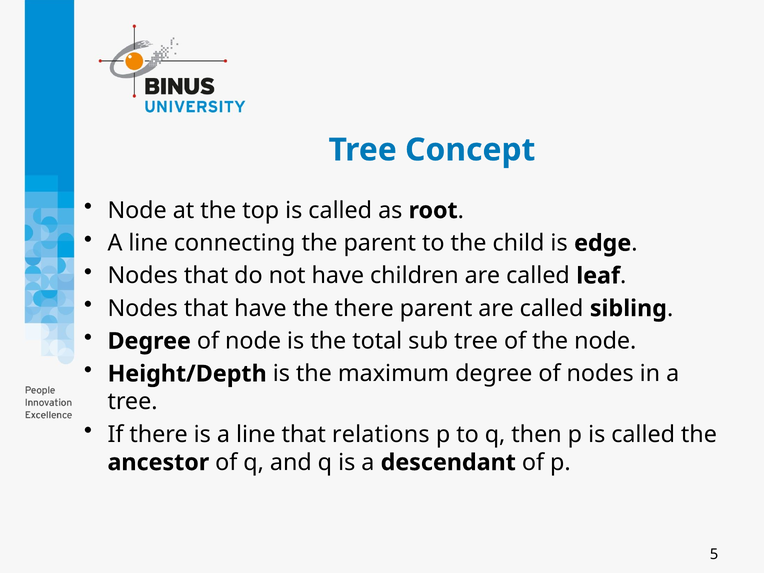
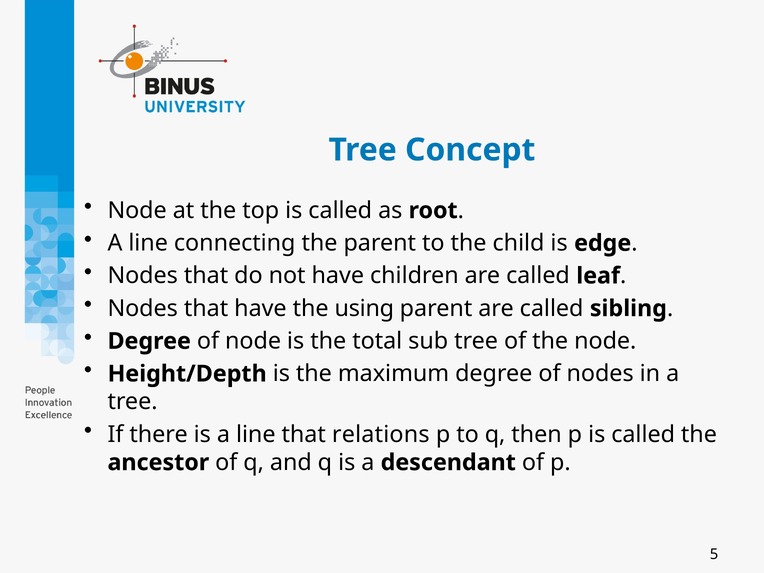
the there: there -> using
